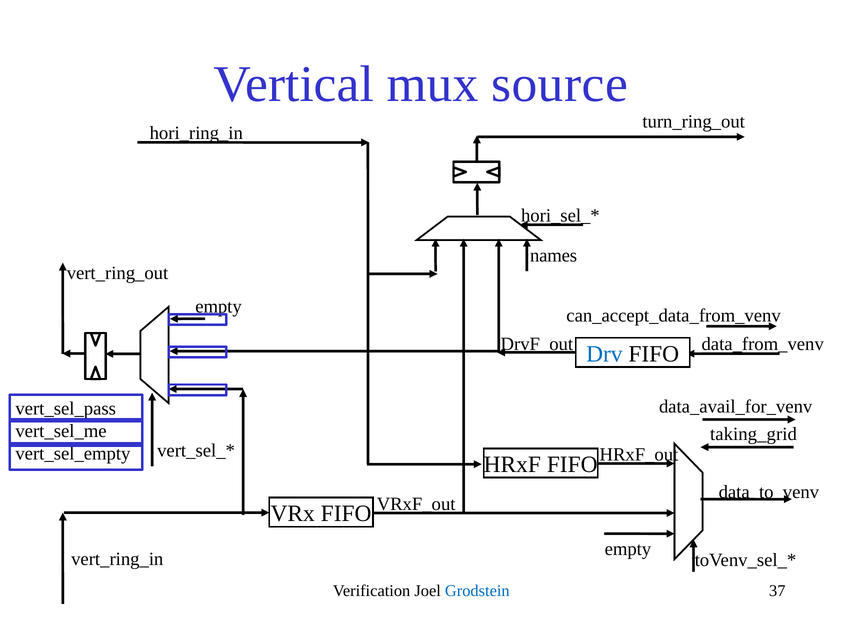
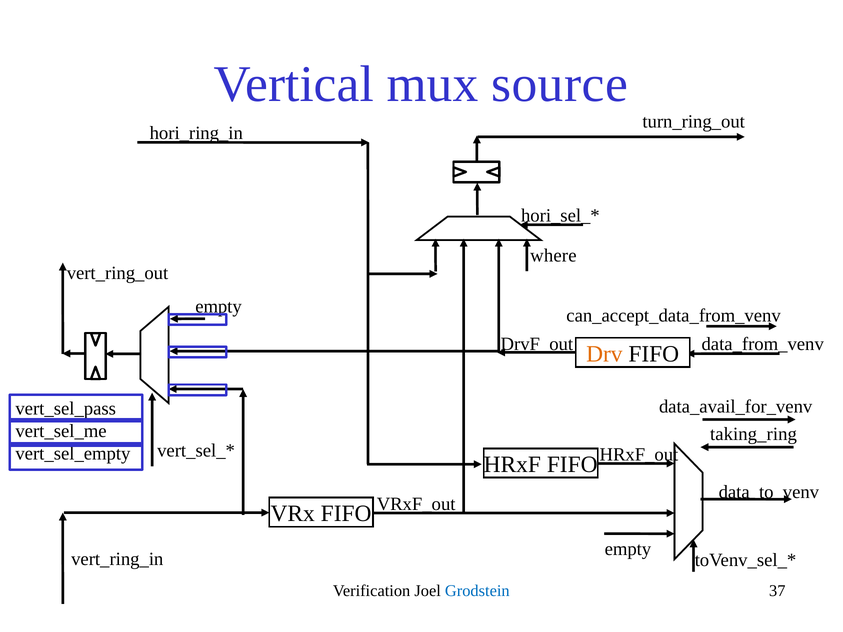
names: names -> where
Drv colour: blue -> orange
taking_grid: taking_grid -> taking_ring
